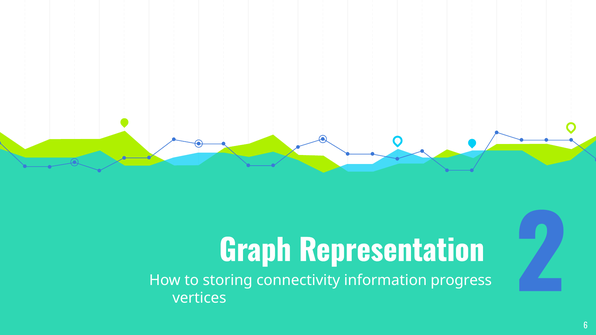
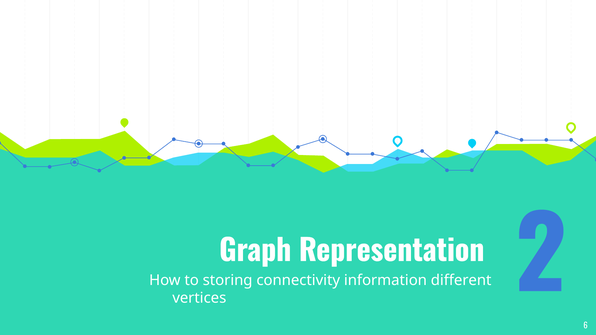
progress: progress -> different
